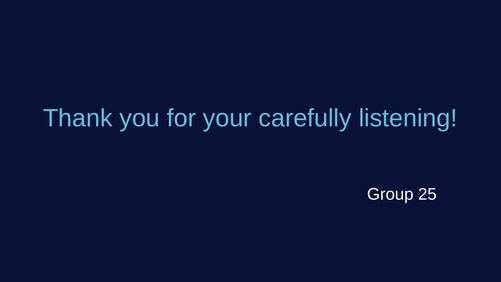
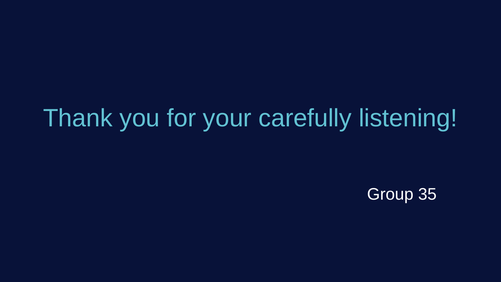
25: 25 -> 35
